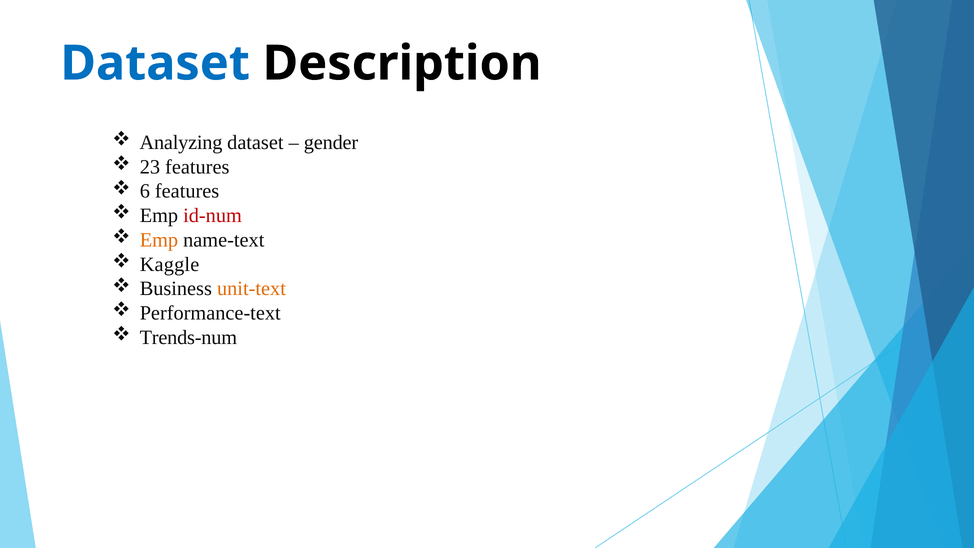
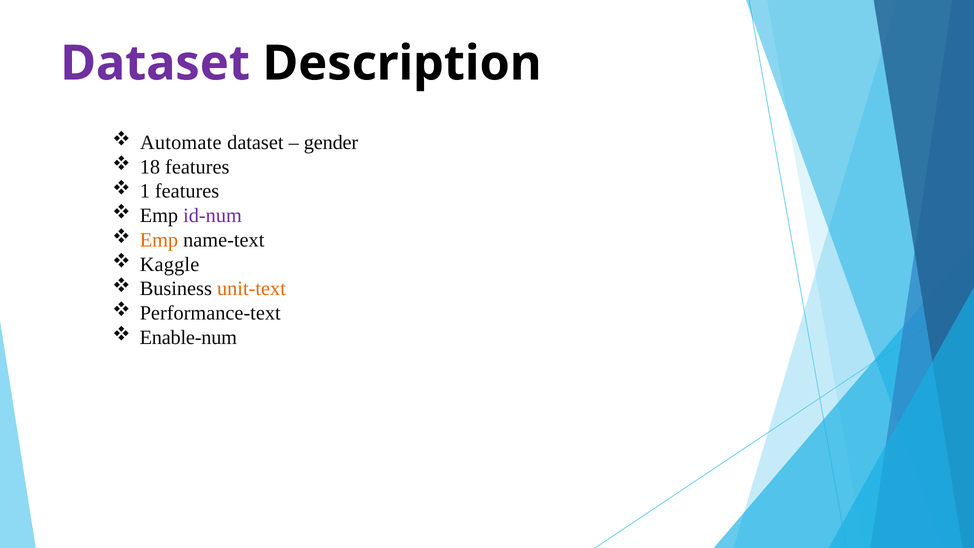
Dataset at (155, 63) colour: blue -> purple
Analyzing: Analyzing -> Automate
23: 23 -> 18
6: 6 -> 1
id-num colour: red -> purple
Trends-num: Trends-num -> Enable-num
